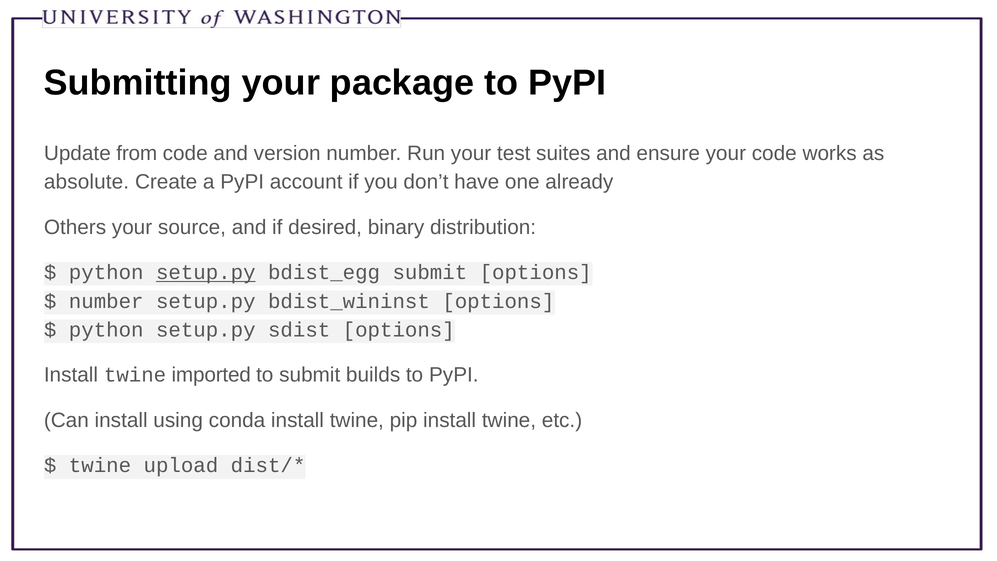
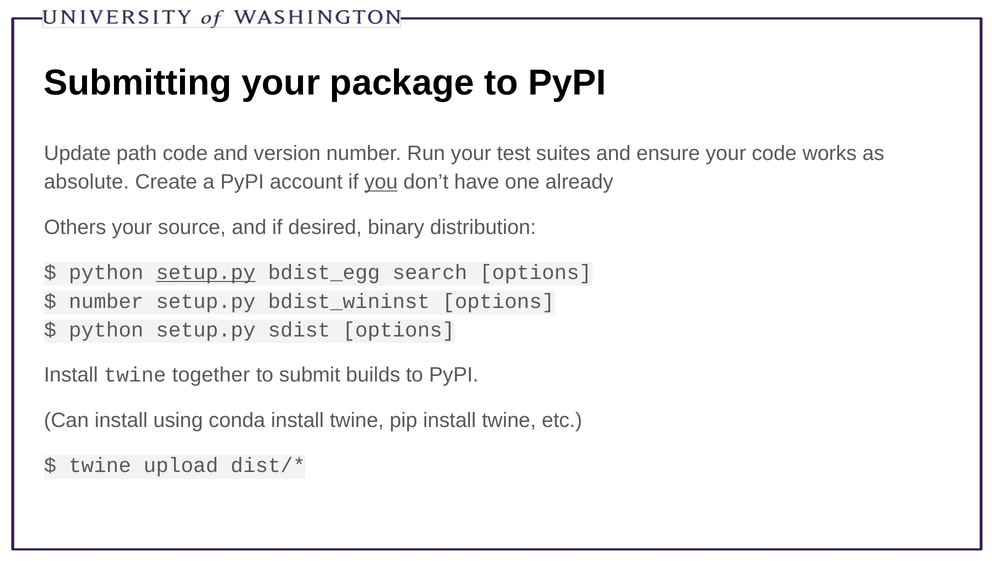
from: from -> path
you underline: none -> present
bdist_egg submit: submit -> search
imported: imported -> together
